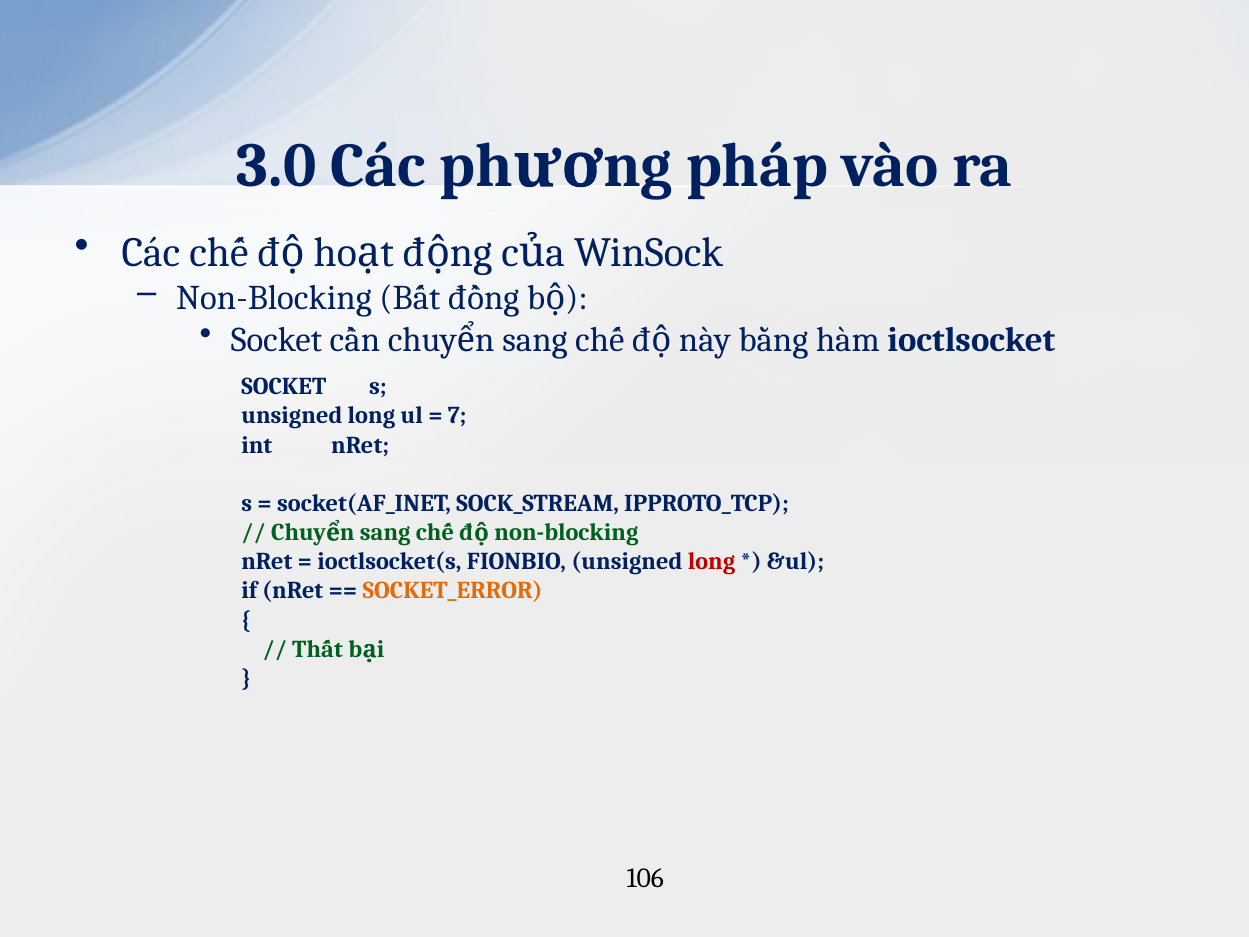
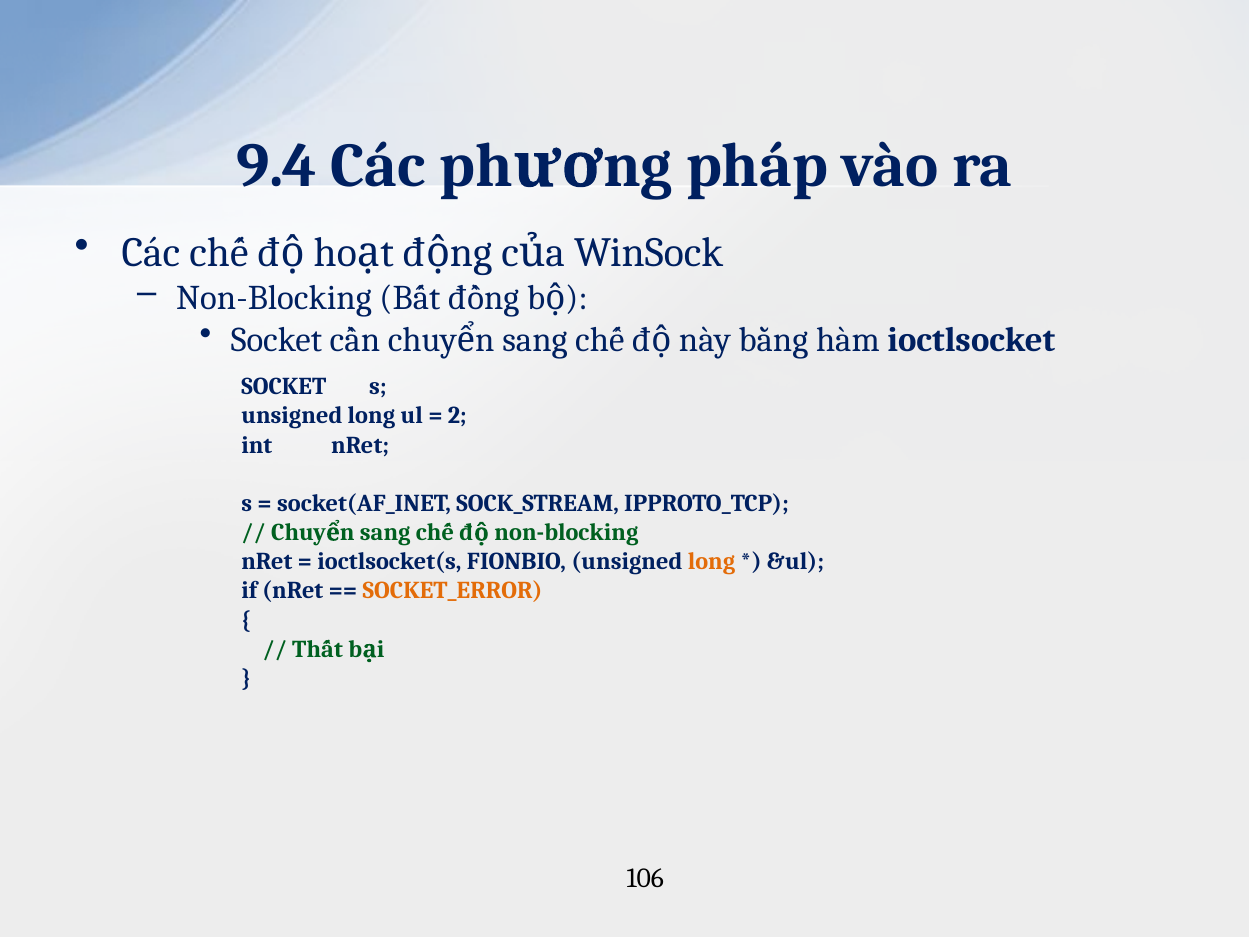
3.0: 3.0 -> 9.4
7: 7 -> 2
long at (711, 562) colour: red -> orange
